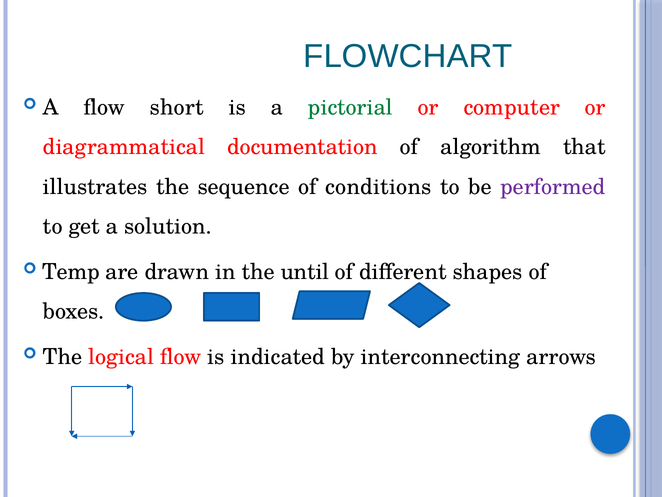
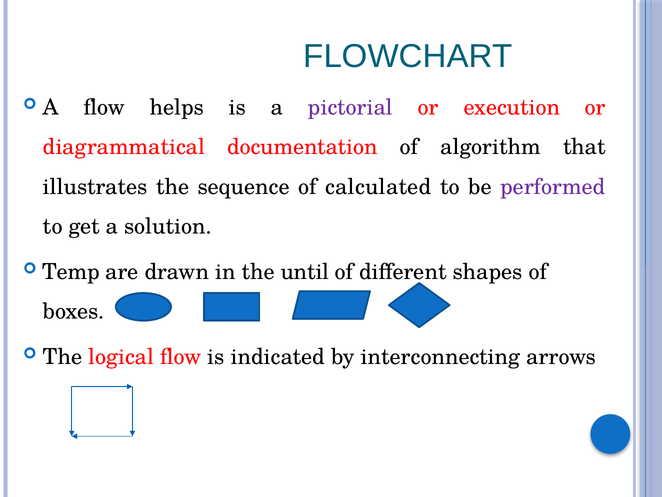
short: short -> helps
pictorial colour: green -> purple
computer: computer -> execution
conditions: conditions -> calculated
